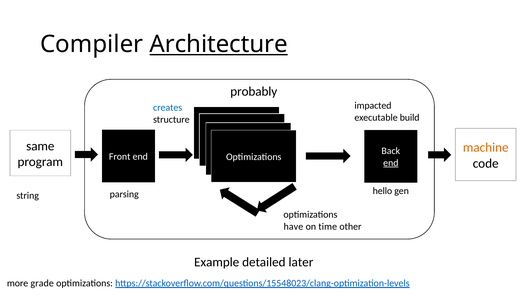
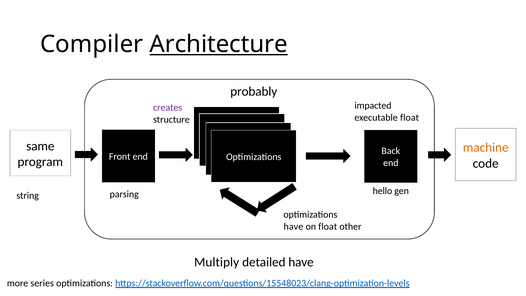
creates colour: blue -> purple
executable build: build -> float
end at (391, 163) underline: present -> none
on time: time -> float
Example: Example -> Multiply
detailed later: later -> have
grade: grade -> series
